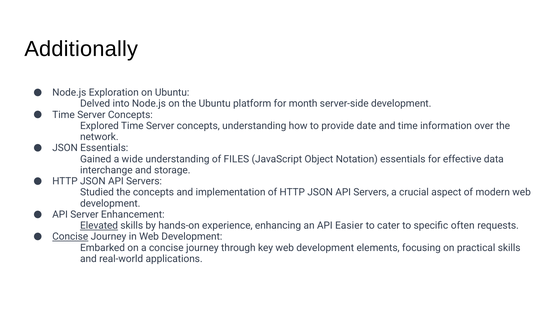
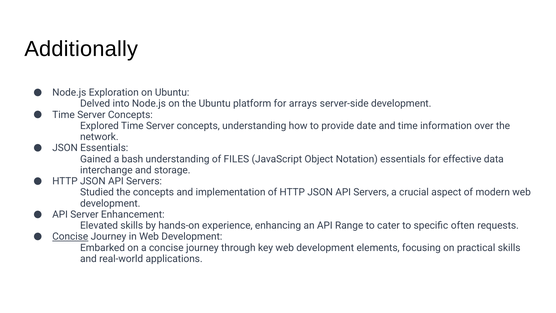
month: month -> arrays
wide: wide -> bash
Elevated underline: present -> none
Easier: Easier -> Range
